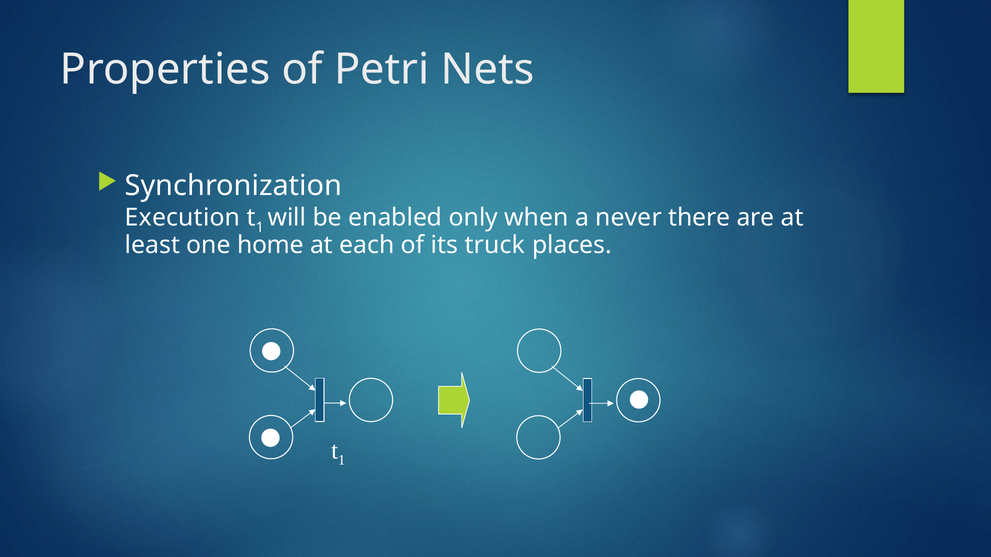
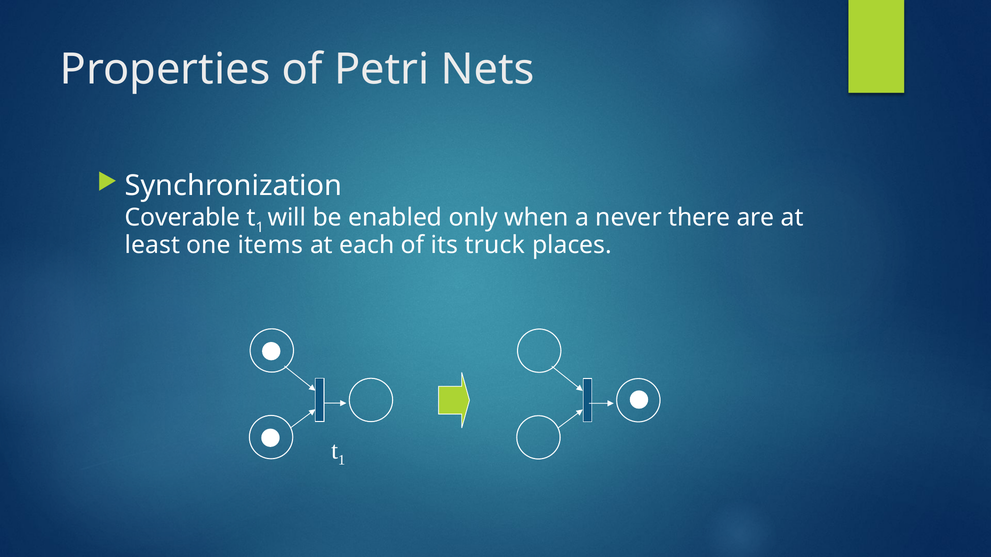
Execution: Execution -> Coverable
home: home -> items
